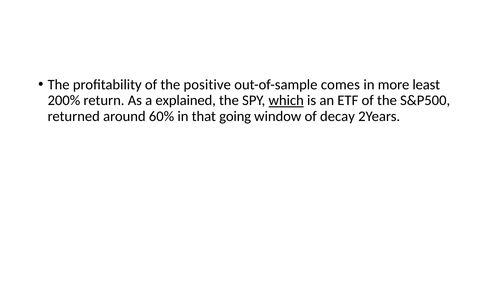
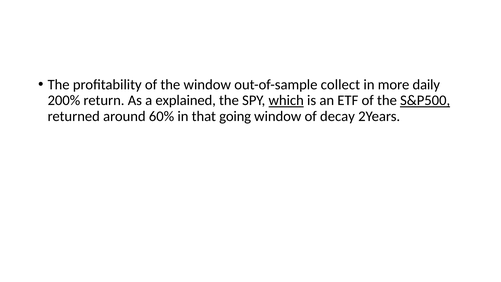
the positive: positive -> window
comes: comes -> collect
least: least -> daily
S&P500 underline: none -> present
